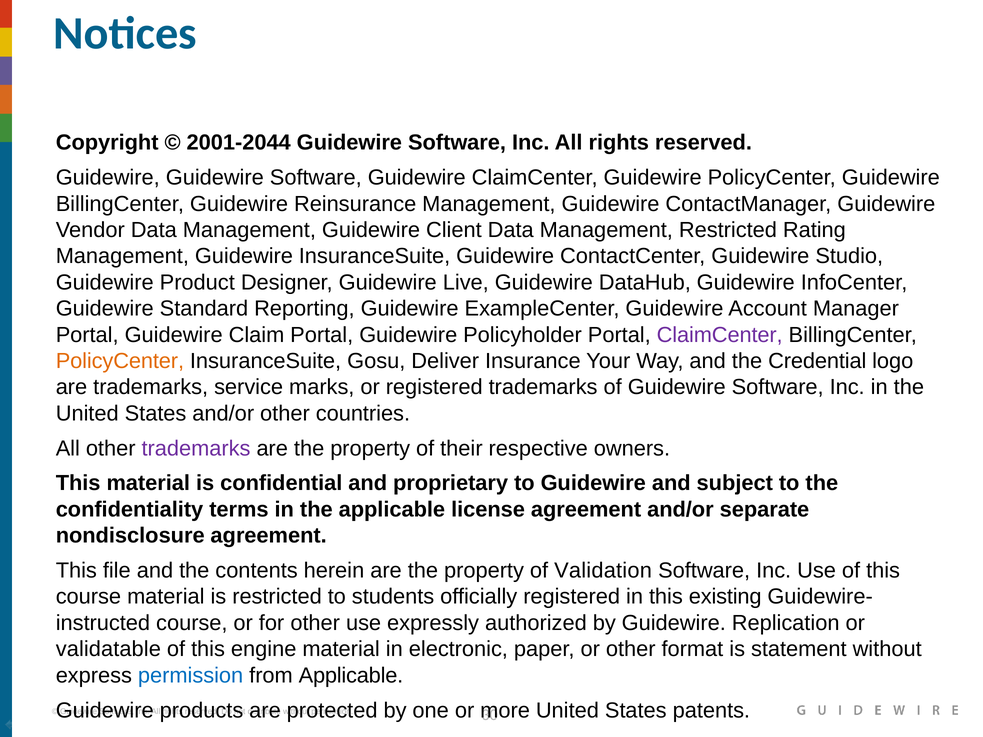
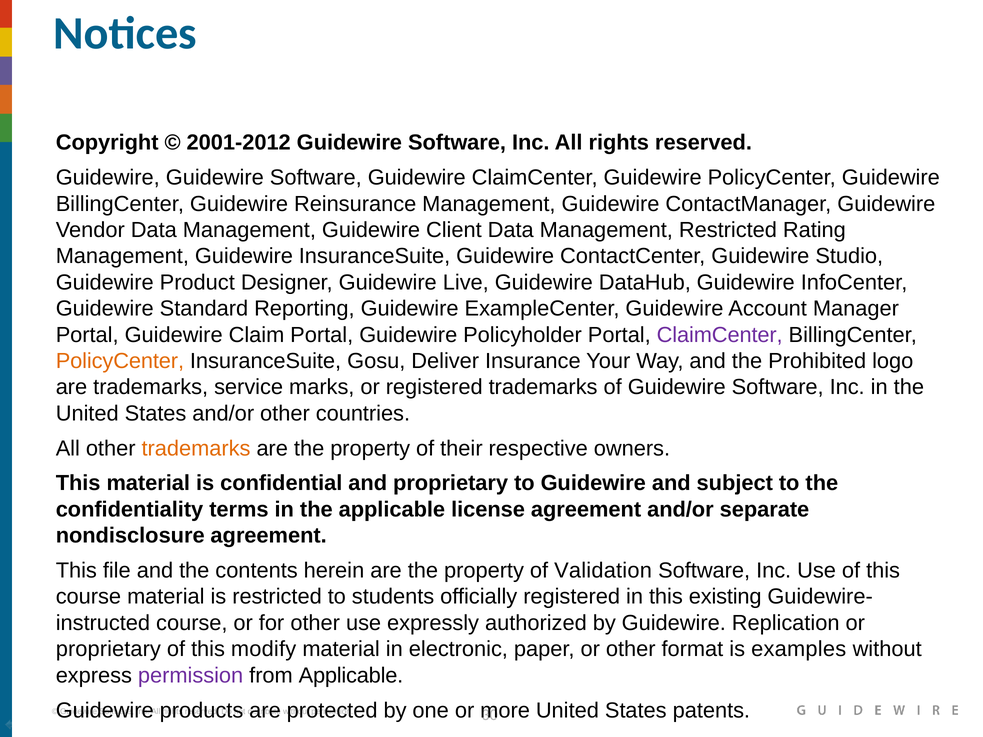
2001-2044: 2001-2044 -> 2001-2012
Credential: Credential -> Prohibited
trademarks at (196, 448) colour: purple -> orange
validatable at (108, 649): validatable -> proprietary
engine: engine -> modify
statement: statement -> examples
permission at (191, 676) colour: blue -> purple
